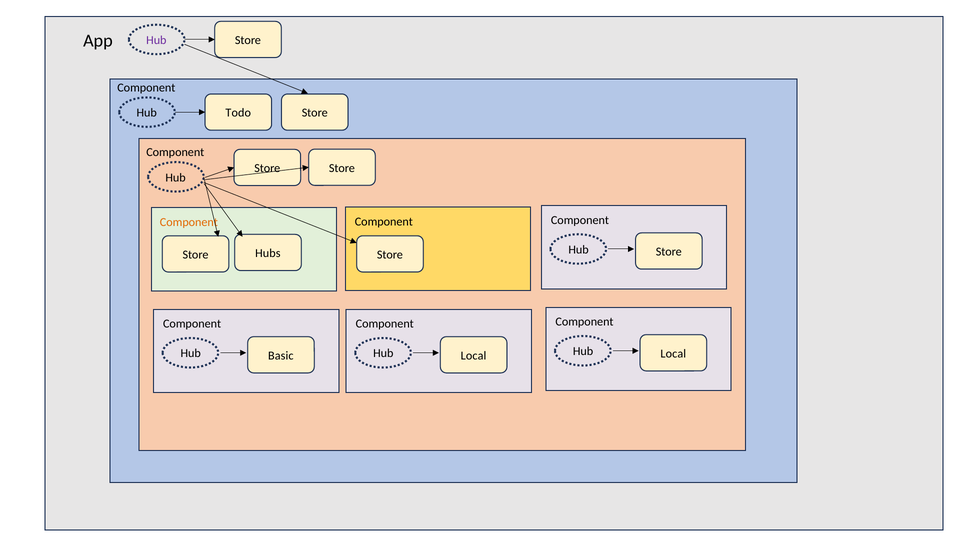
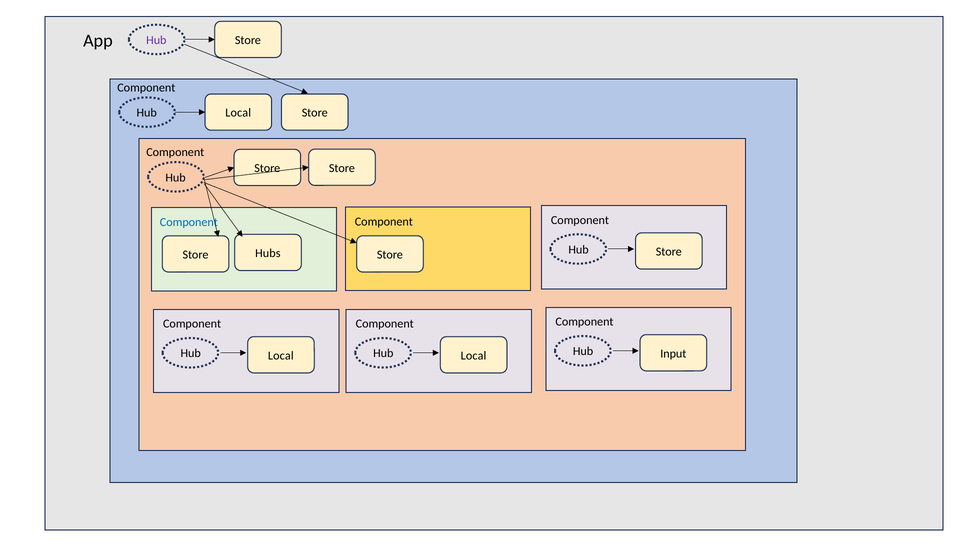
Todo at (238, 113): Todo -> Local
Component at (189, 222) colour: orange -> blue
Local at (673, 353): Local -> Input
Basic at (281, 355): Basic -> Local
